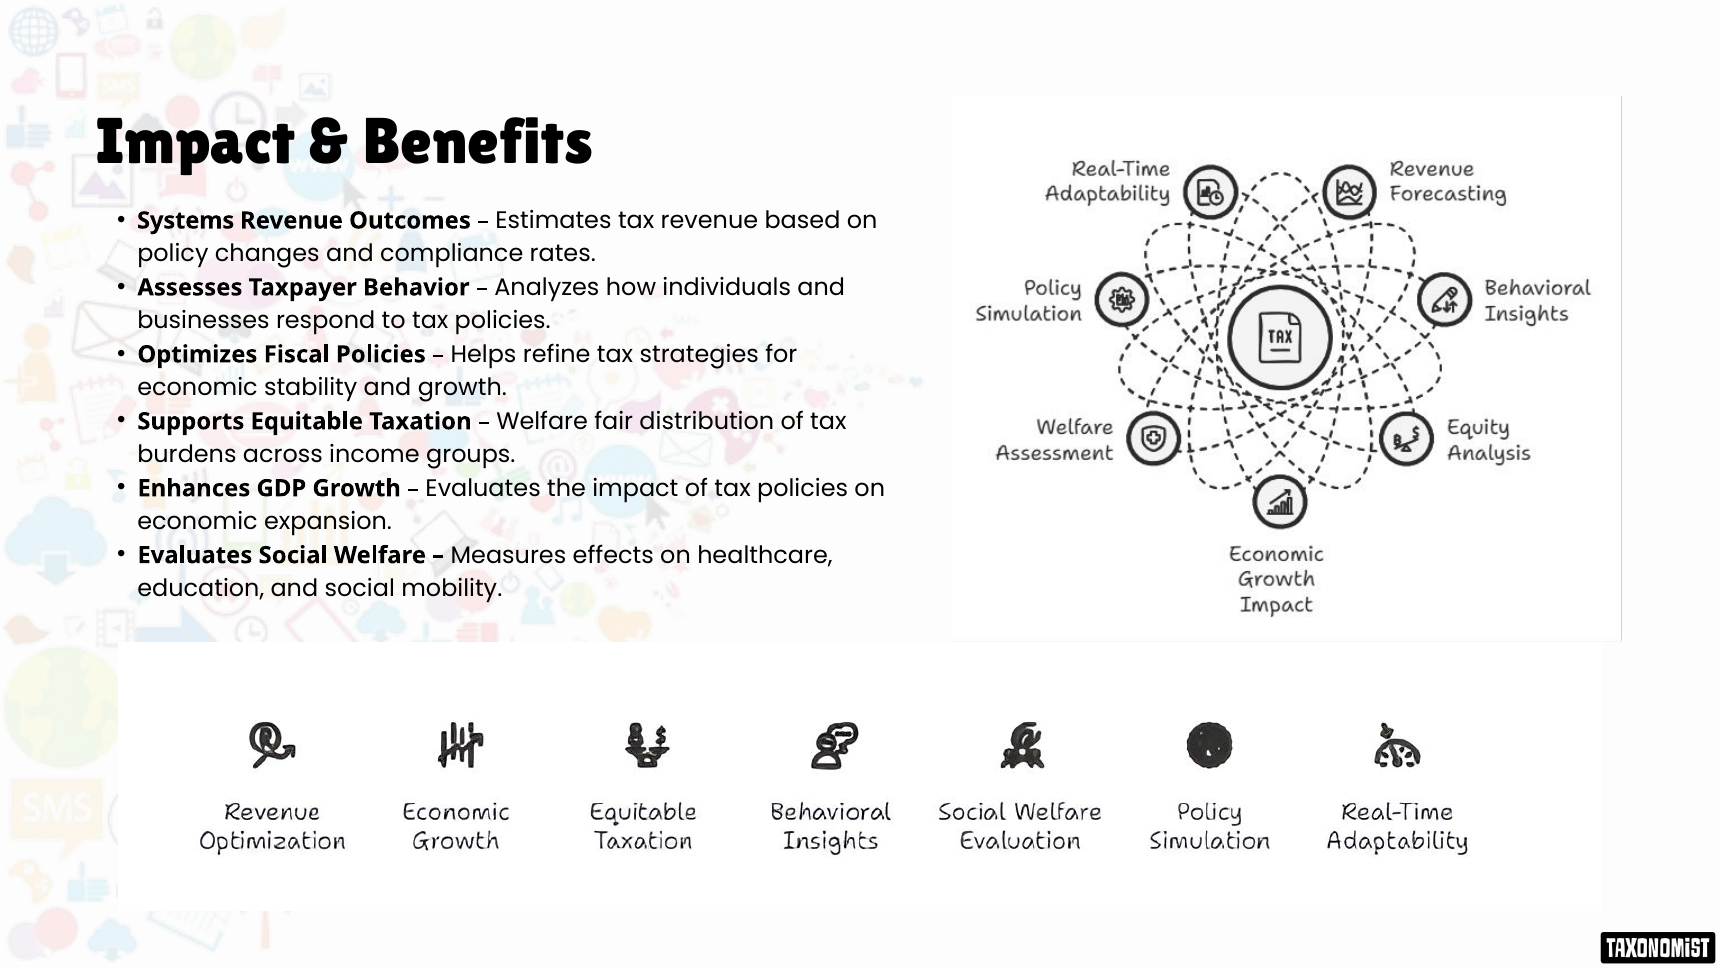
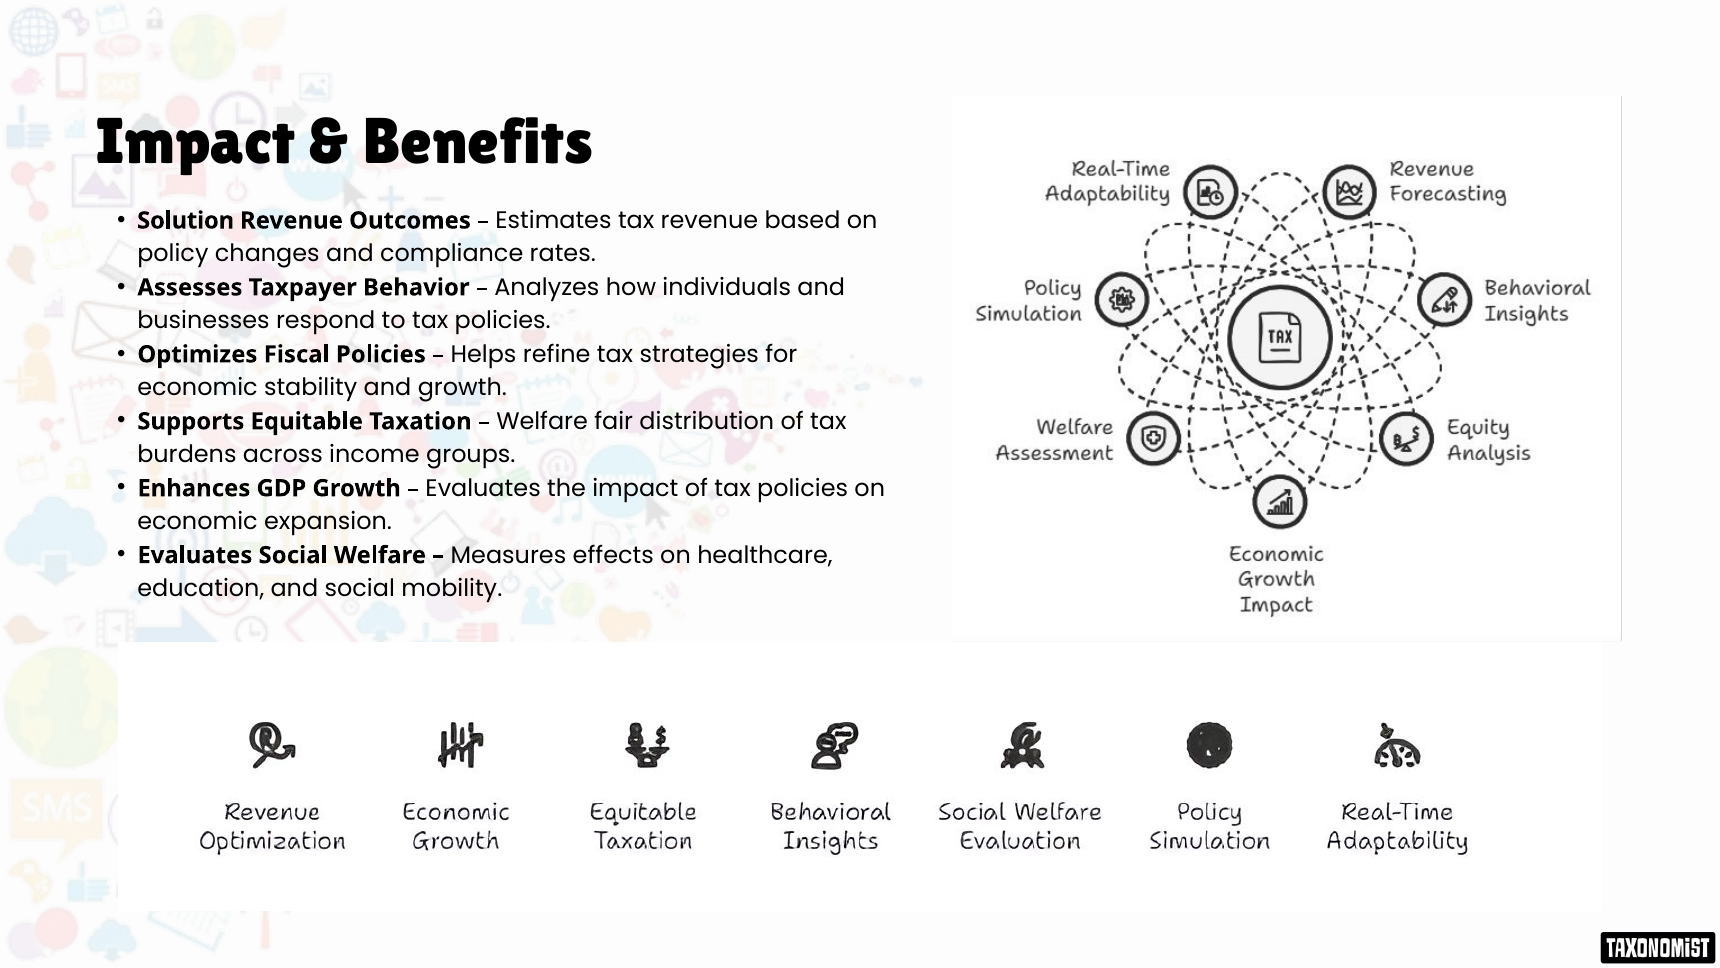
Systems: Systems -> Solution
